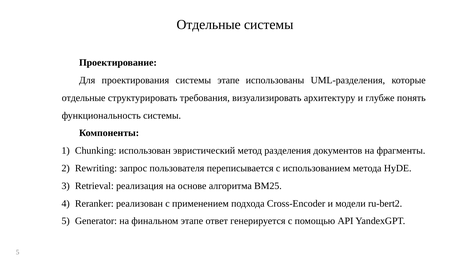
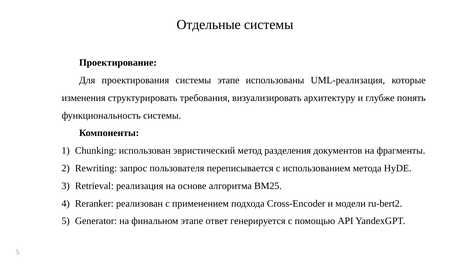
UML-разделения: UML-разделения -> UML-реализация
отдельные at (84, 98): отдельные -> изменения
